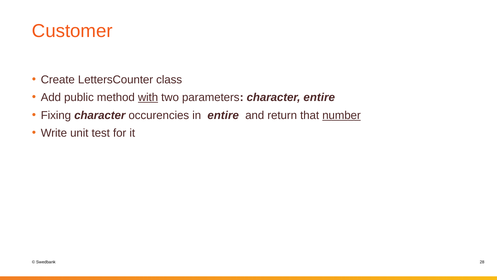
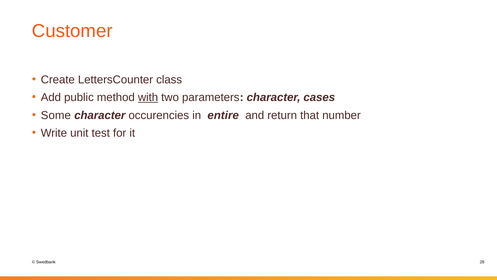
character entire: entire -> cases
Fixing: Fixing -> Some
number underline: present -> none
